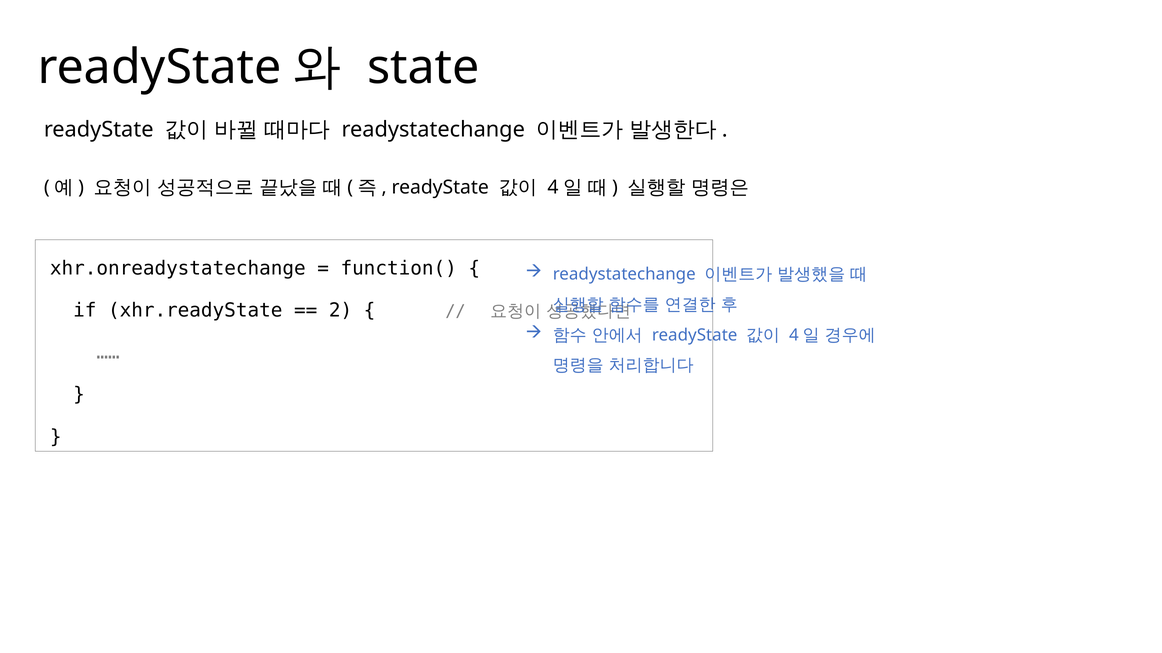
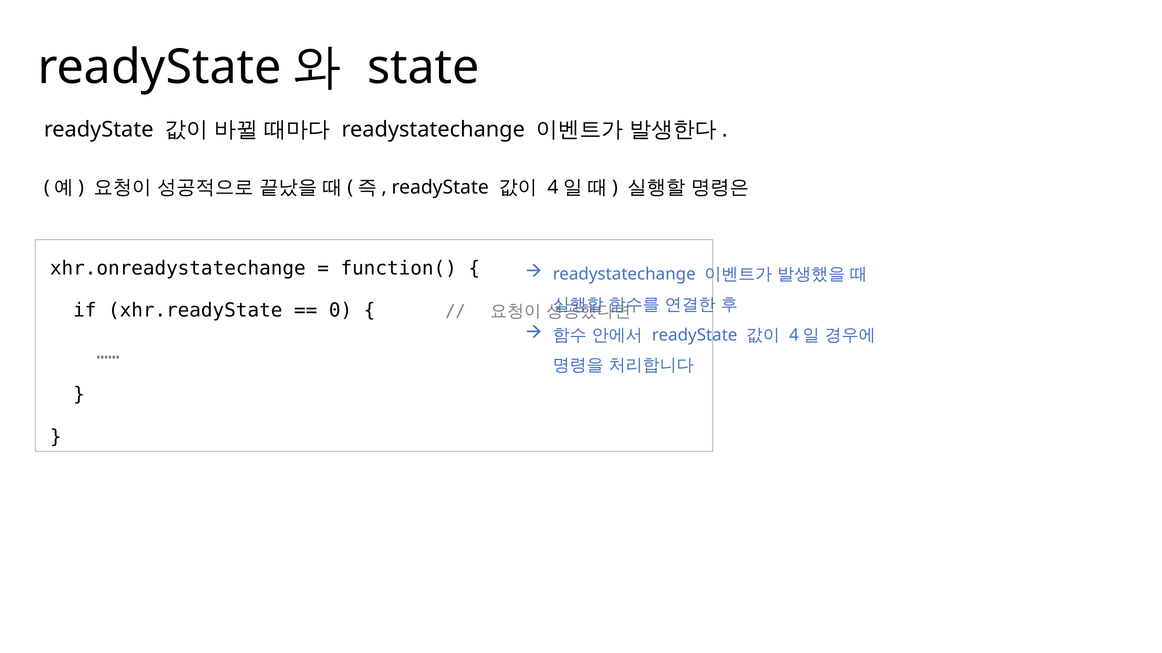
2: 2 -> 0
